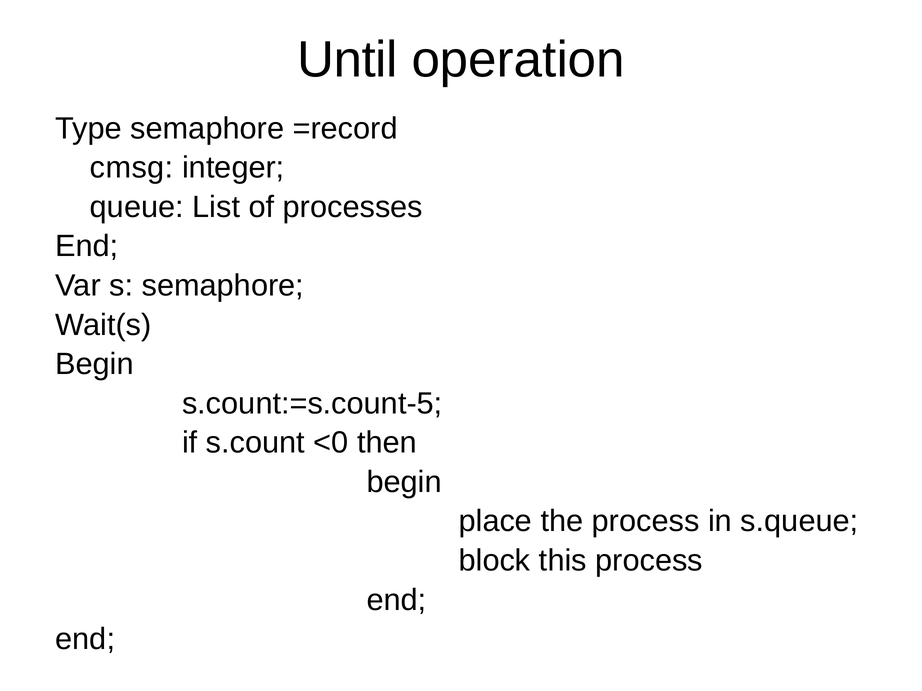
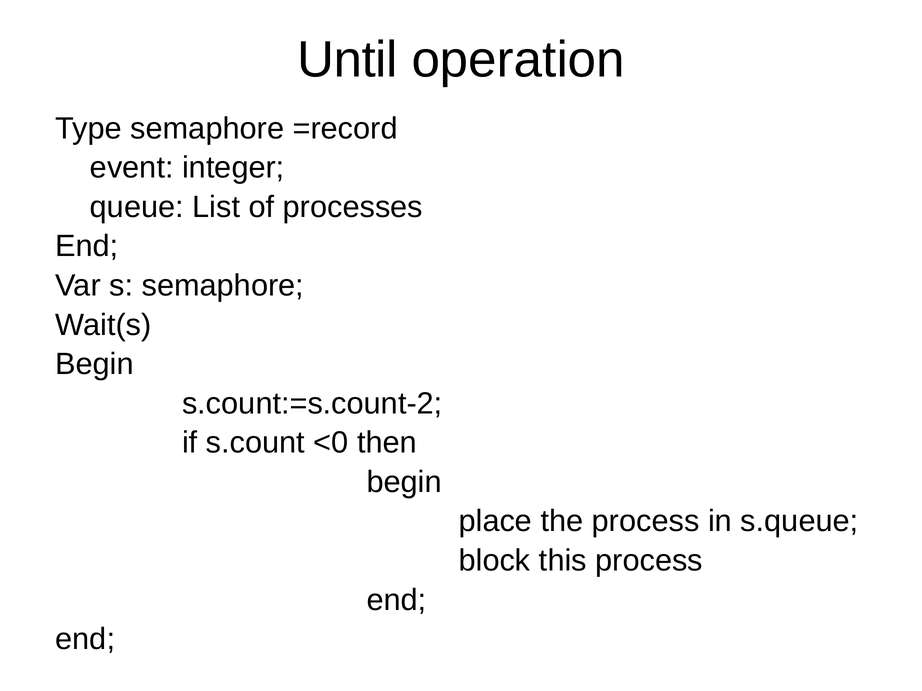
cmsg: cmsg -> event
s.count:=s.count-5: s.count:=s.count-5 -> s.count:=s.count-2
